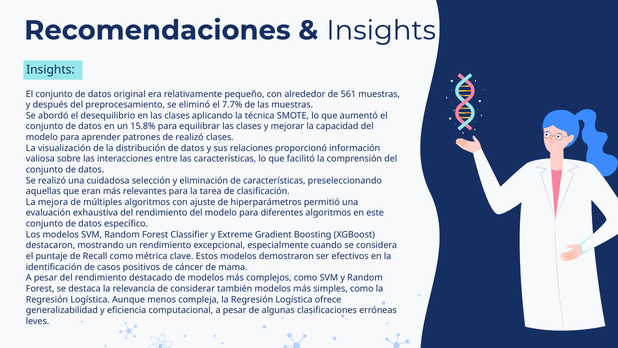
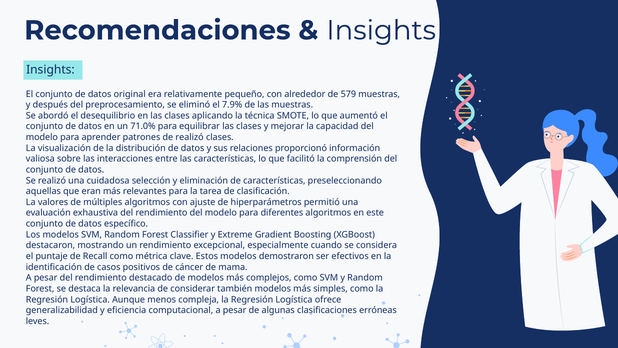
561: 561 -> 579
7.7%: 7.7% -> 7.9%
15.8%: 15.8% -> 71.0%
mejora: mejora -> valores
